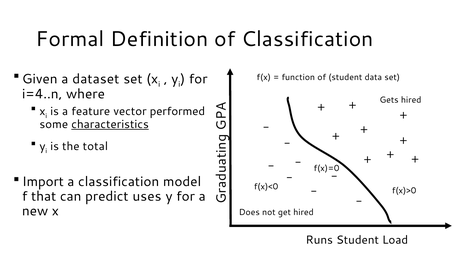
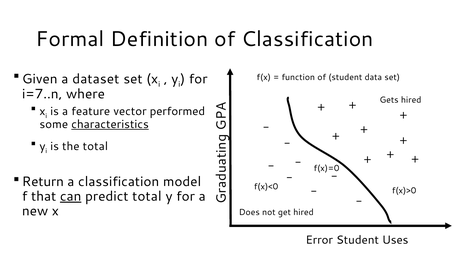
i=4..n: i=4..n -> i=7..n
Import: Import -> Return
can underline: none -> present
predict uses: uses -> total
Runs: Runs -> Error
Load: Load -> Uses
